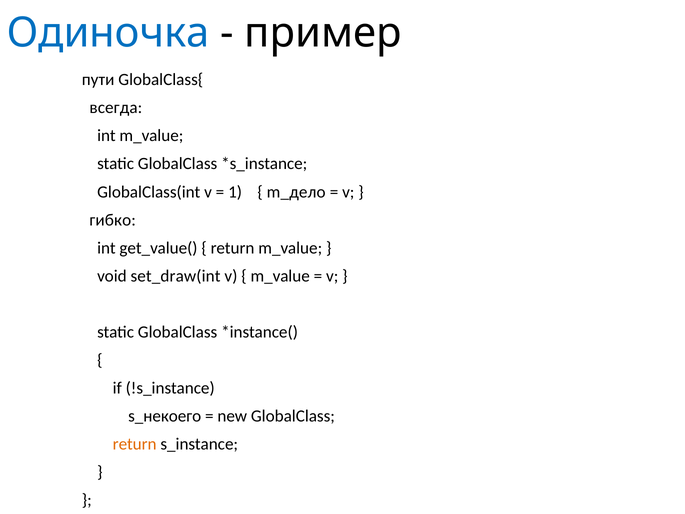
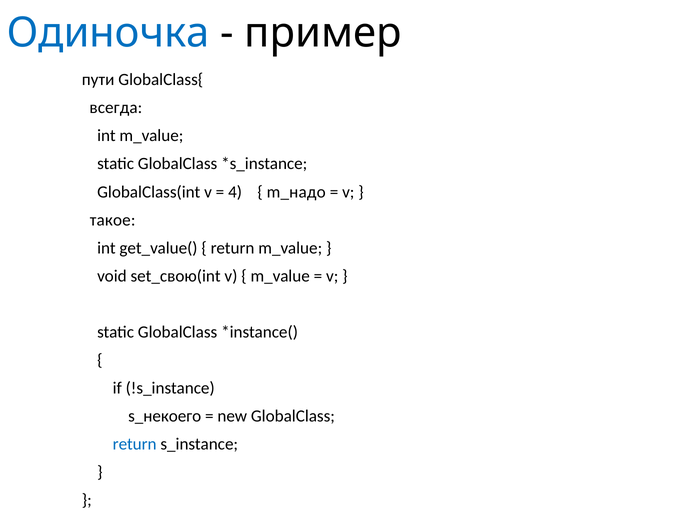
1: 1 -> 4
m_дело: m_дело -> m_надо
гибко: гибко -> такое
set_draw(int: set_draw(int -> set_свою(int
return at (135, 444) colour: orange -> blue
